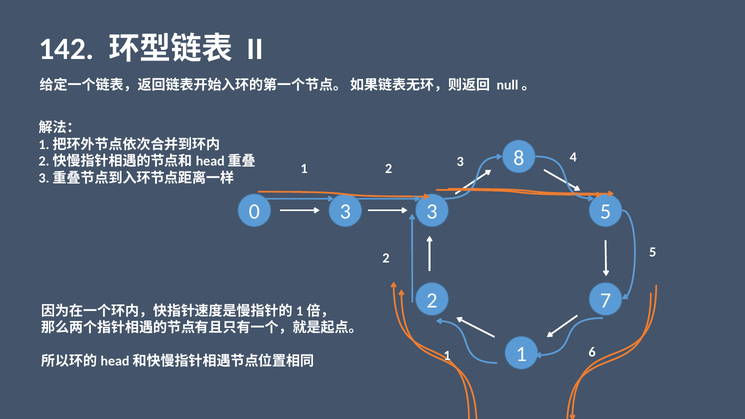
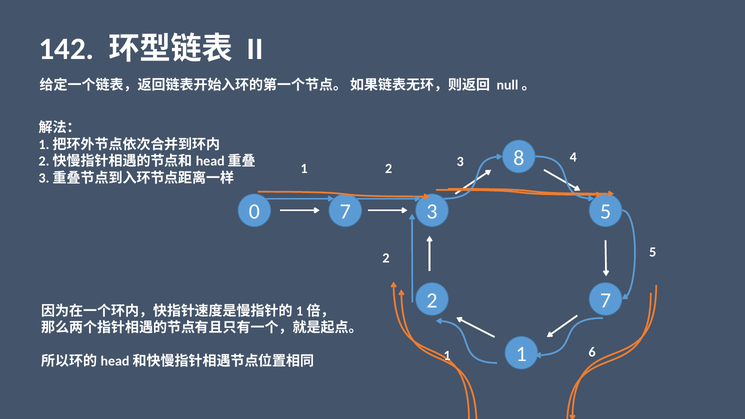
0 3: 3 -> 7
